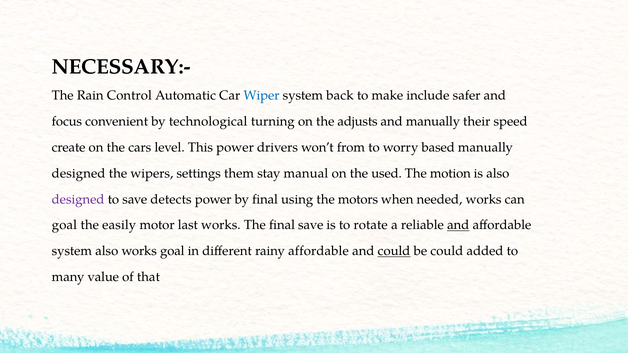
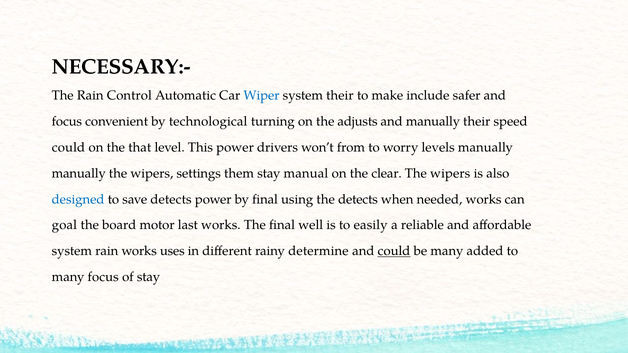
system back: back -> their
create at (69, 148): create -> could
cars: cars -> that
based: based -> levels
designed at (79, 174): designed -> manually
used: used -> clear
motion at (450, 174): motion -> wipers
designed at (78, 199) colour: purple -> blue
the motors: motors -> detects
easily: easily -> board
final save: save -> well
rotate: rotate -> easily
and at (458, 225) underline: present -> none
system also: also -> rain
works goal: goal -> uses
rainy affordable: affordable -> determine
be could: could -> many
many value: value -> focus
of that: that -> stay
